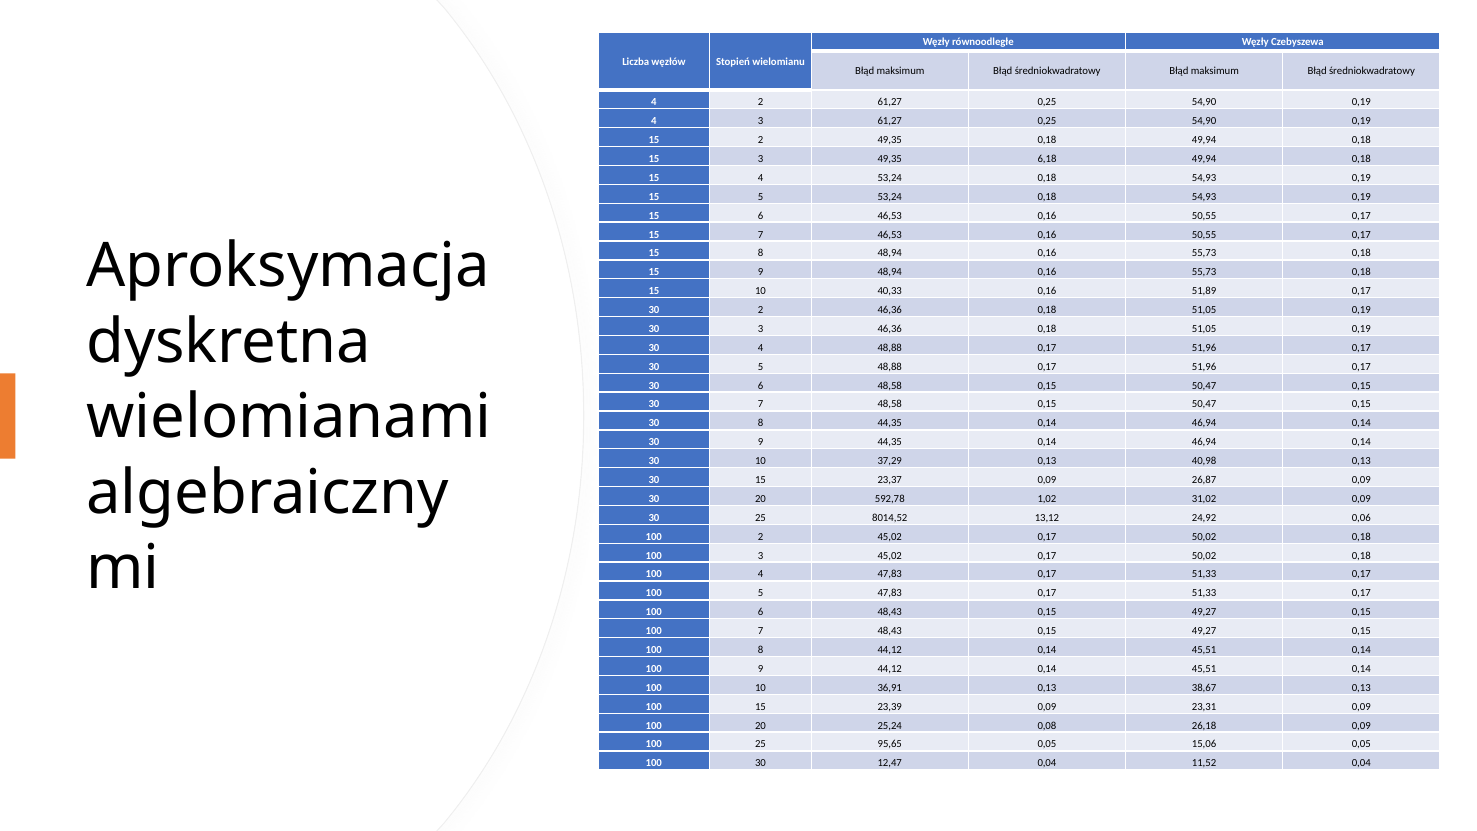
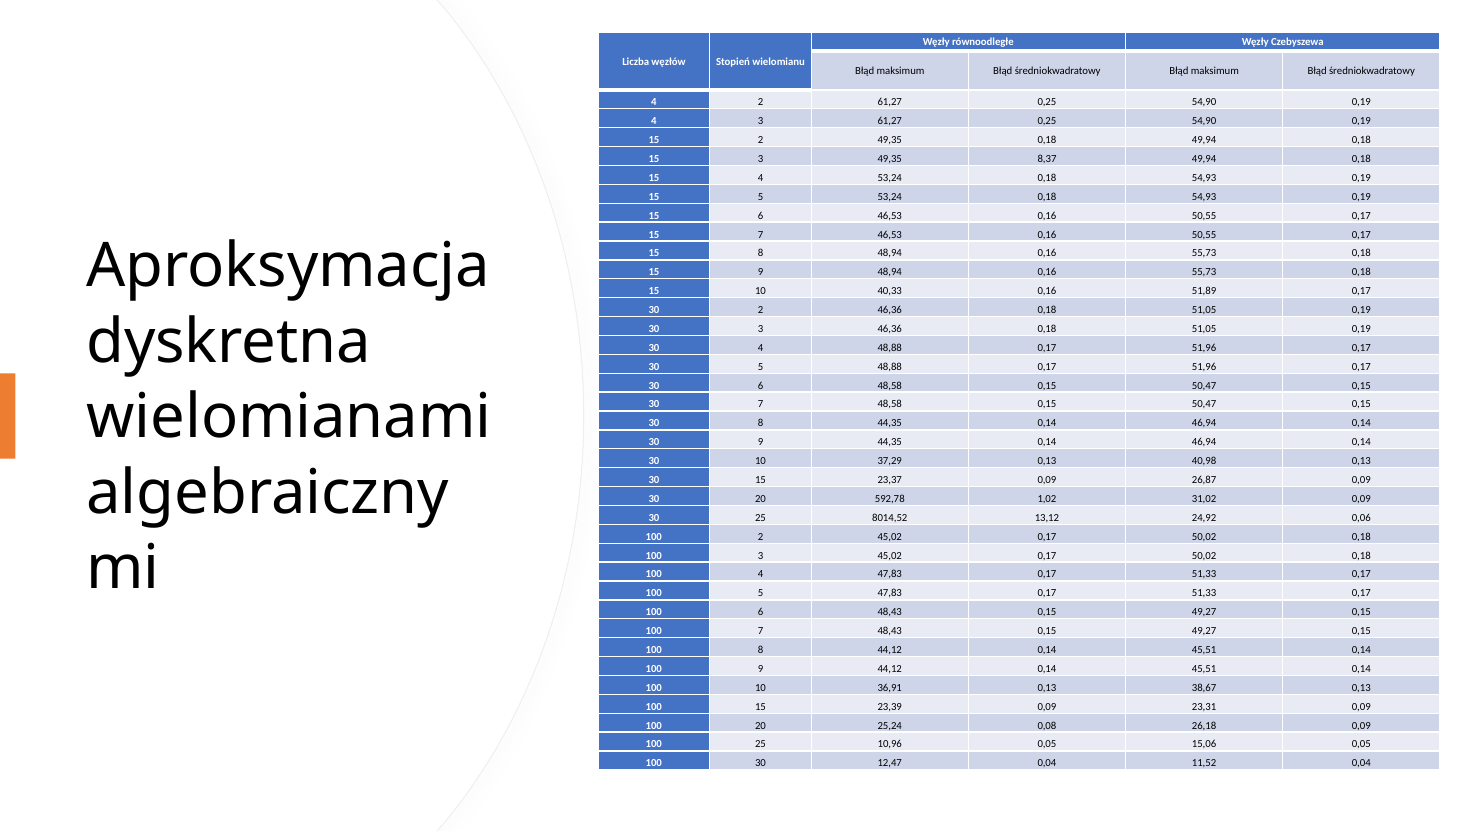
6,18: 6,18 -> 8,37
95,65: 95,65 -> 10,96
